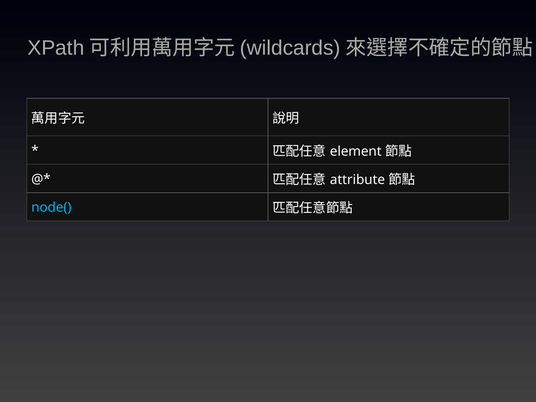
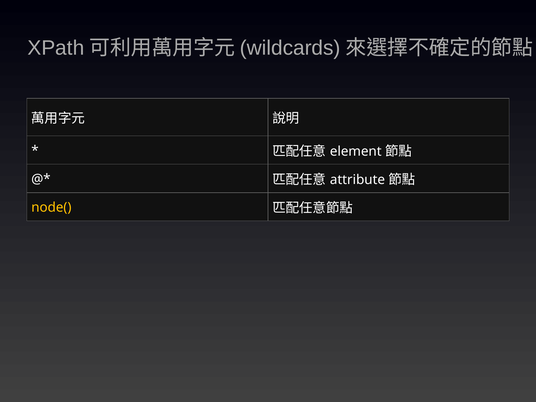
node( colour: light blue -> yellow
